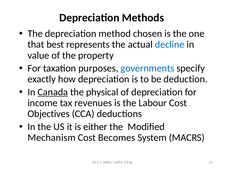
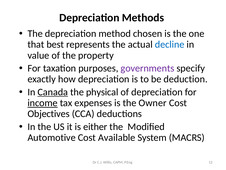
governments colour: blue -> purple
income underline: none -> present
revenues: revenues -> expenses
Labour: Labour -> Owner
Mechanism: Mechanism -> Automotive
Becomes: Becomes -> Available
